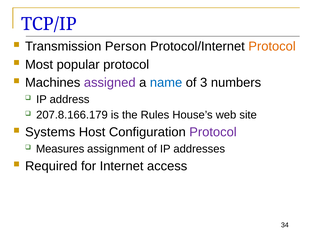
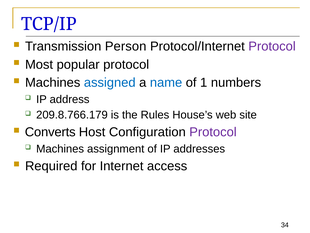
Protocol at (272, 46) colour: orange -> purple
assigned colour: purple -> blue
3: 3 -> 1
207.8.166.179: 207.8.166.179 -> 209.8.766.179
Systems: Systems -> Converts
Measures at (60, 149): Measures -> Machines
